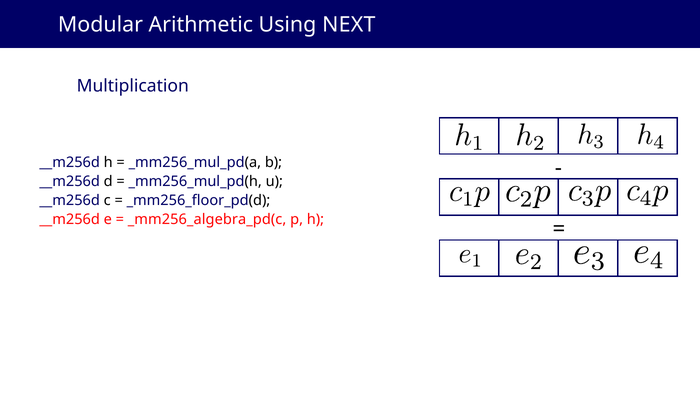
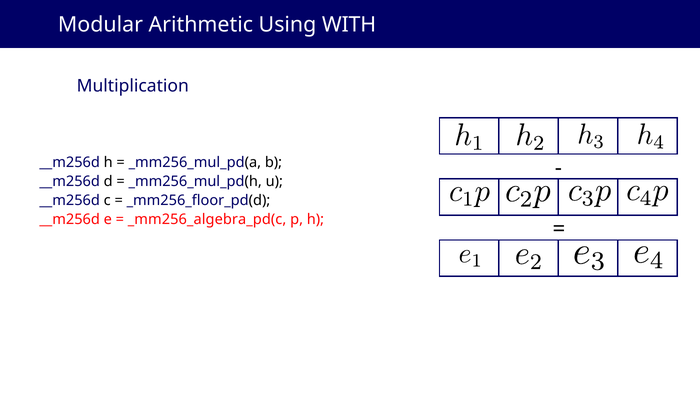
NEXT: NEXT -> WITH
